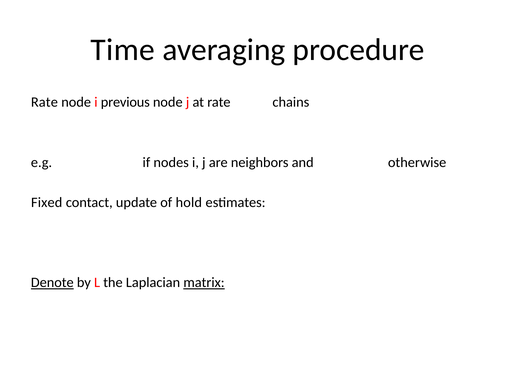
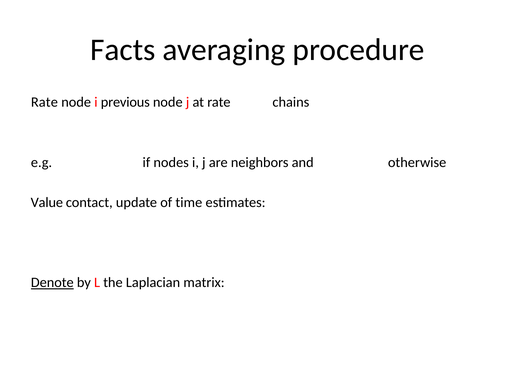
Time: Time -> Facts
Fixed: Fixed -> Value
hold: hold -> time
matrix underline: present -> none
